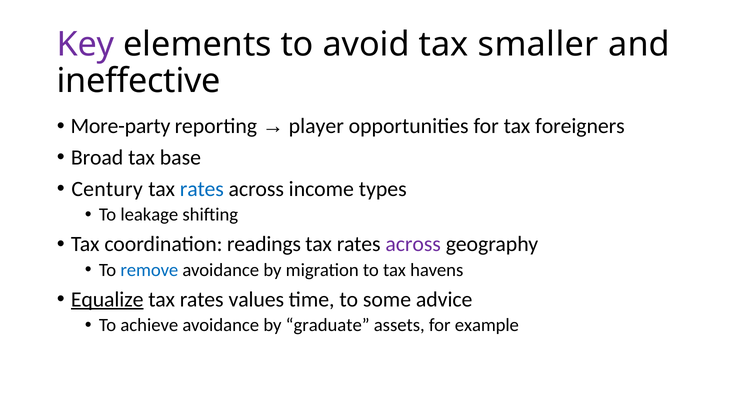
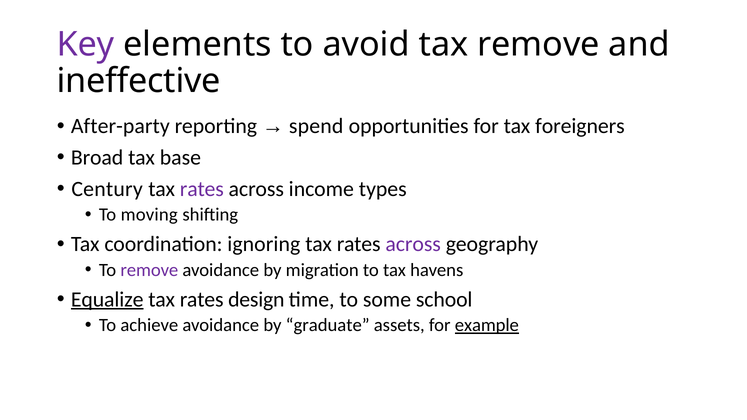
tax smaller: smaller -> remove
More-party: More-party -> After-party
player: player -> spend
rates at (202, 189) colour: blue -> purple
leakage: leakage -> moving
readings: readings -> ignoring
remove at (149, 270) colour: blue -> purple
values: values -> design
advice: advice -> school
example underline: none -> present
